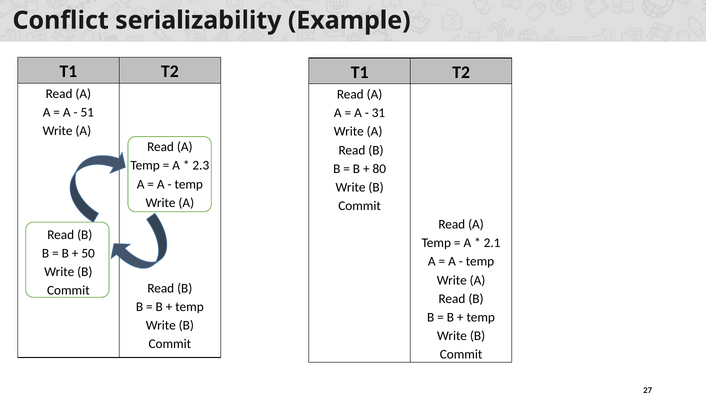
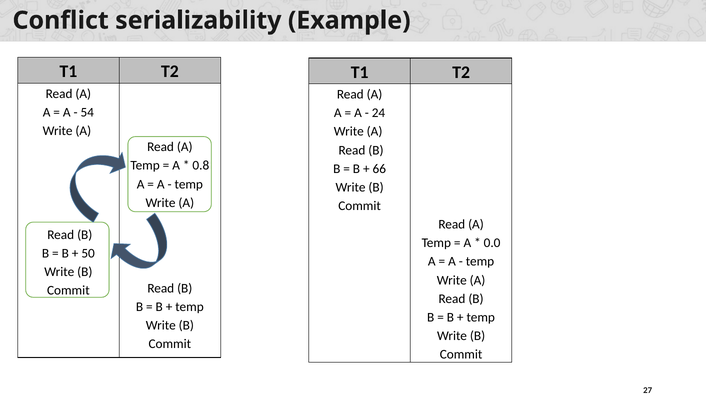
51: 51 -> 54
31: 31 -> 24
2.3: 2.3 -> 0.8
80: 80 -> 66
2.1: 2.1 -> 0.0
